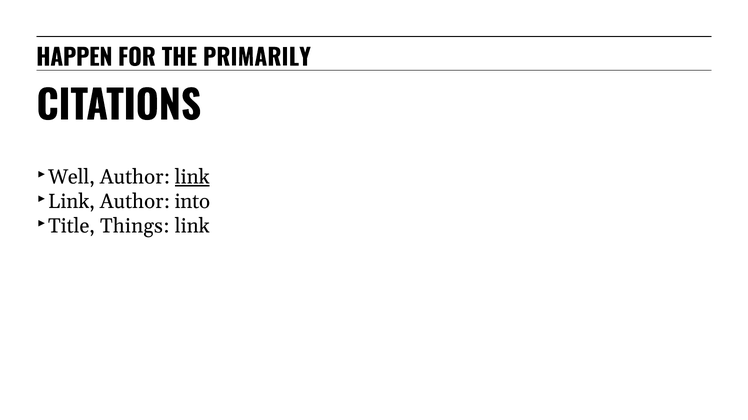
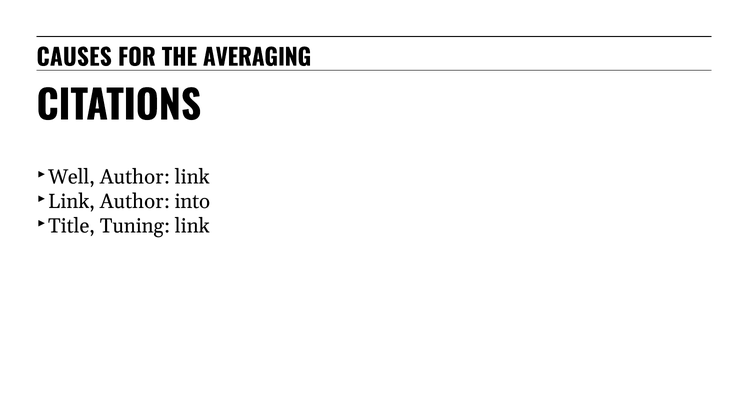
HAPPEN: HAPPEN -> CAUSES
PRIMARILY: PRIMARILY -> AVERAGING
link at (192, 177) underline: present -> none
Things: Things -> Tuning
